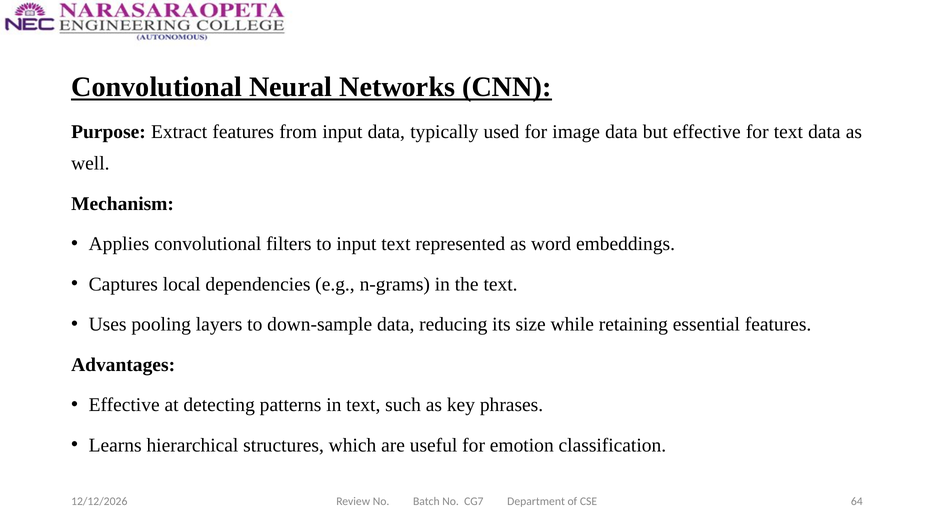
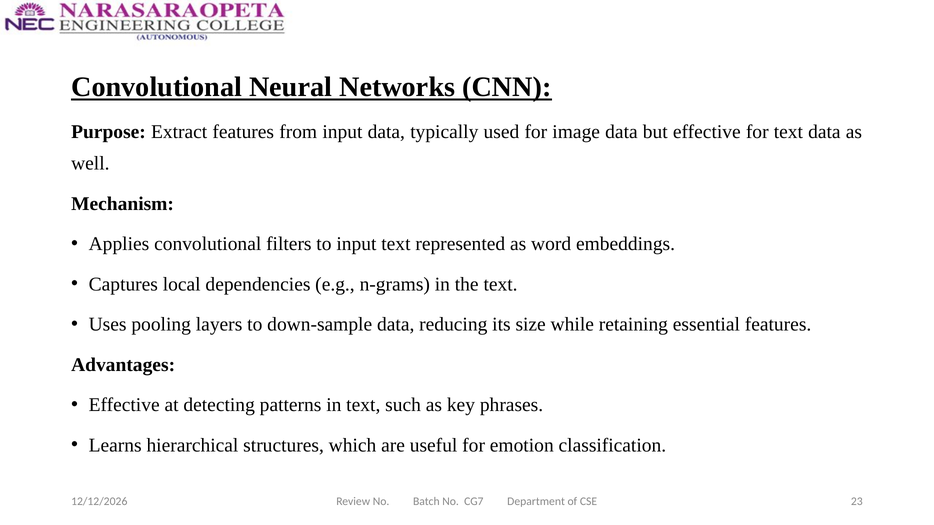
64: 64 -> 23
